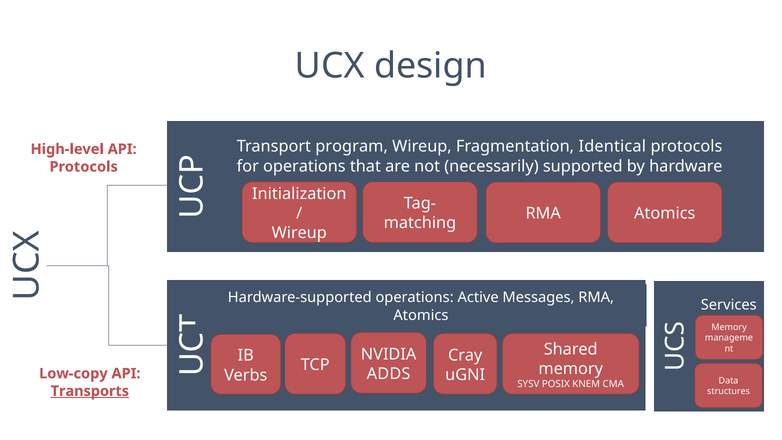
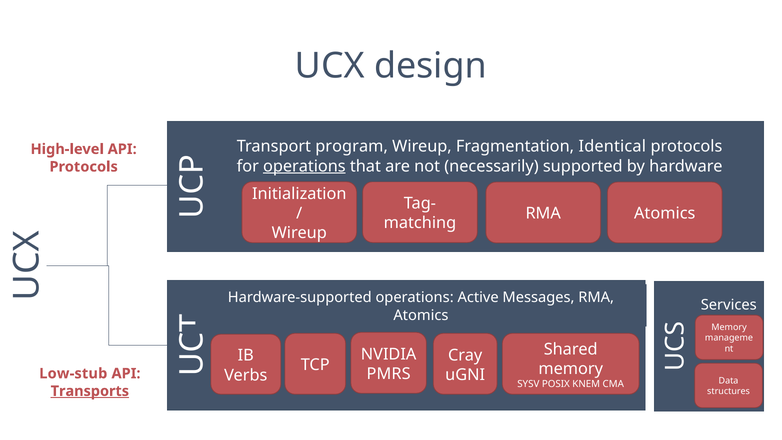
operations at (304, 166) underline: none -> present
ADDS: ADDS -> PMRS
Low-copy: Low-copy -> Low-stub
